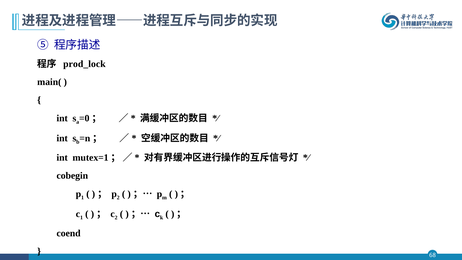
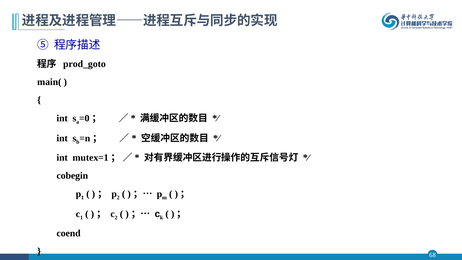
prod_lock: prod_lock -> prod_goto
